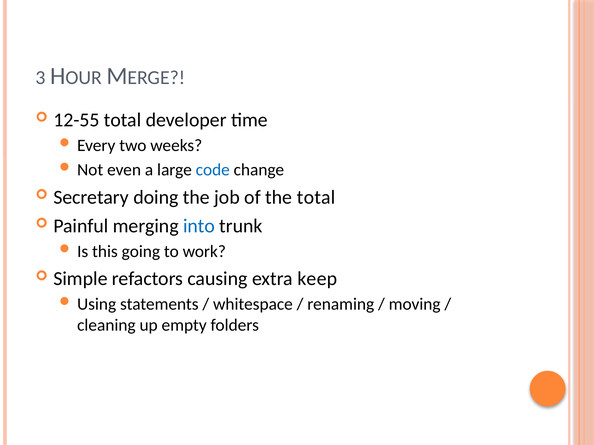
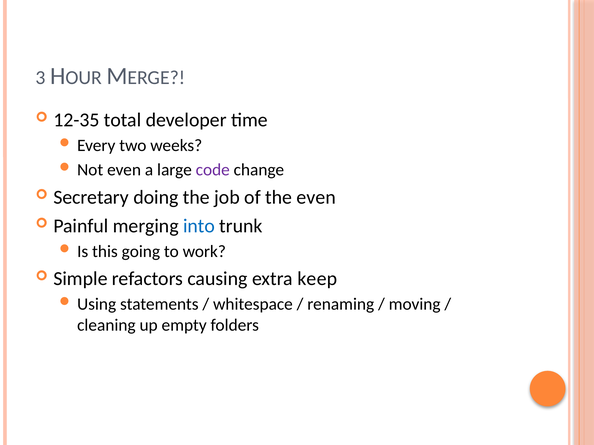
12-55: 12-55 -> 12-35
code colour: blue -> purple
the total: total -> even
